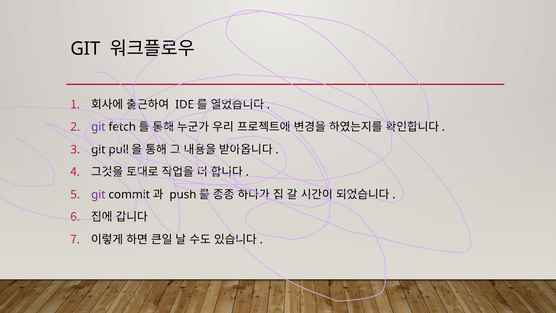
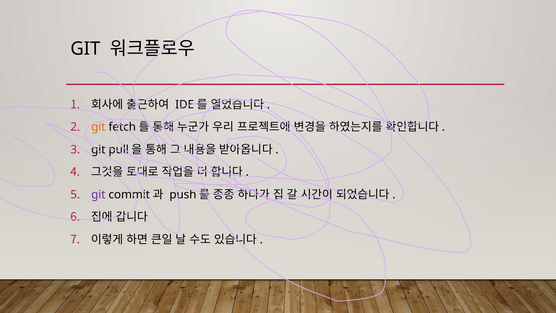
git at (98, 127) colour: purple -> orange
